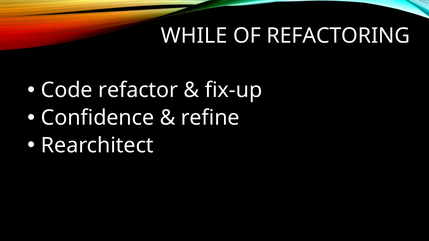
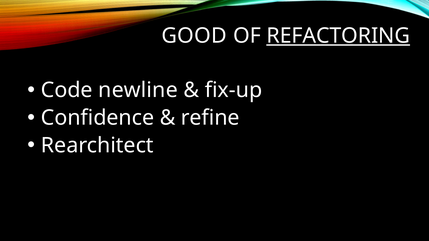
WHILE: WHILE -> GOOD
REFACTORING underline: none -> present
refactor: refactor -> newline
